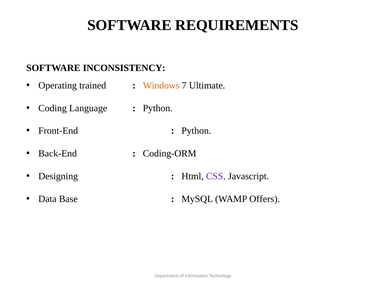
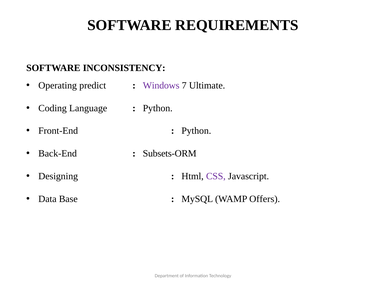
trained: trained -> predict
Windows colour: orange -> purple
Coding-ORM: Coding-ORM -> Subsets-ORM
